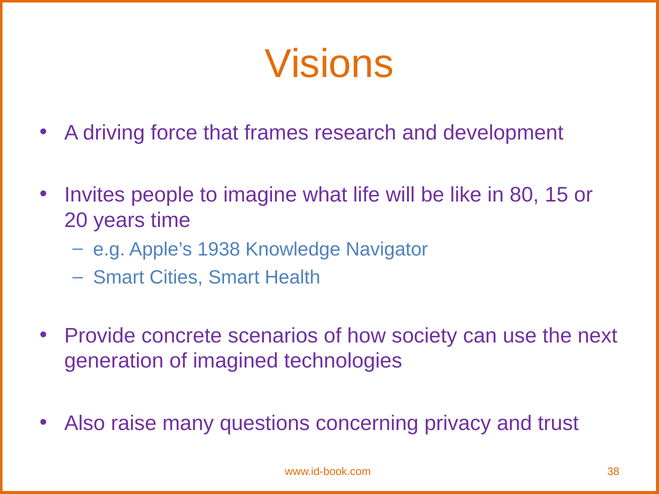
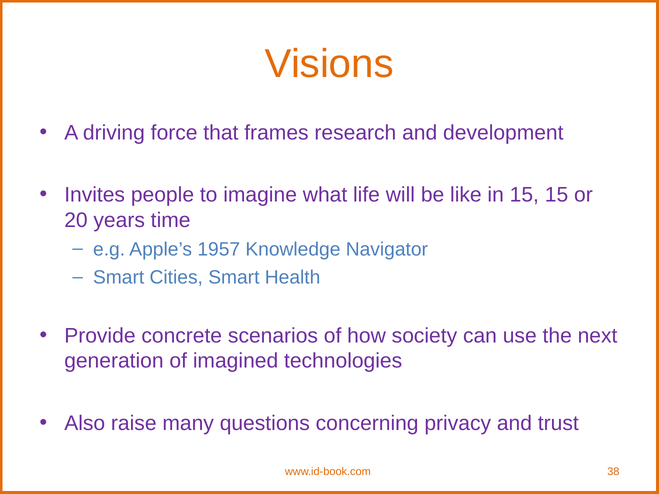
in 80: 80 -> 15
1938: 1938 -> 1957
